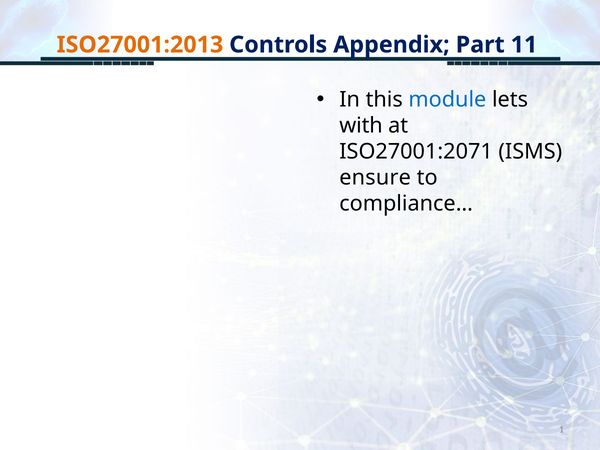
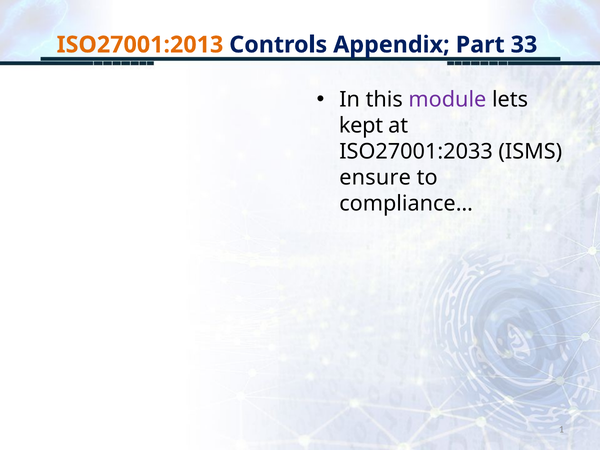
11: 11 -> 33
module colour: blue -> purple
with: with -> kept
ISO27001:2071: ISO27001:2071 -> ISO27001:2033
